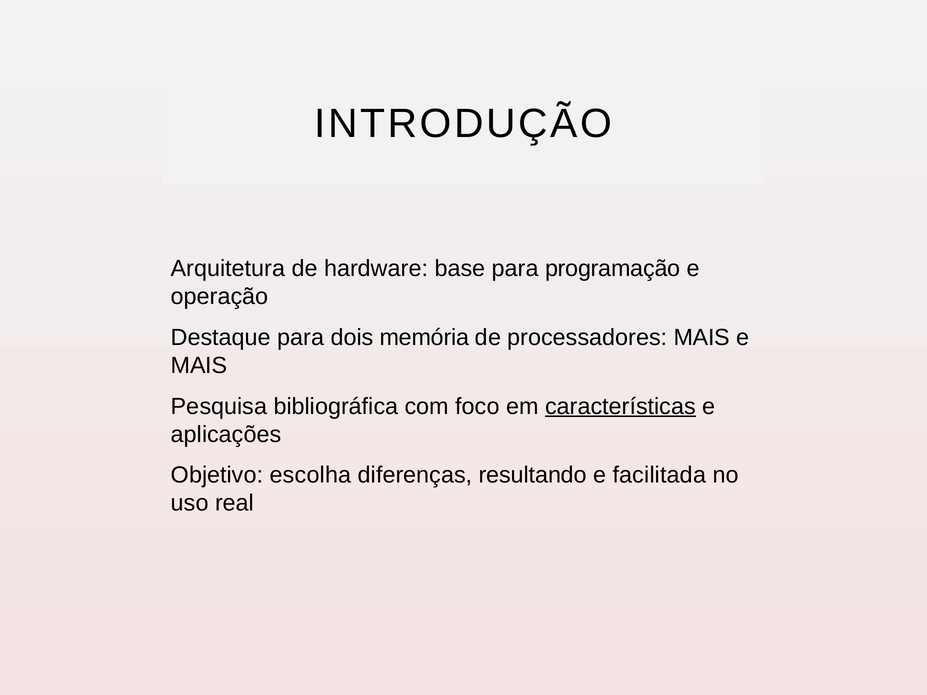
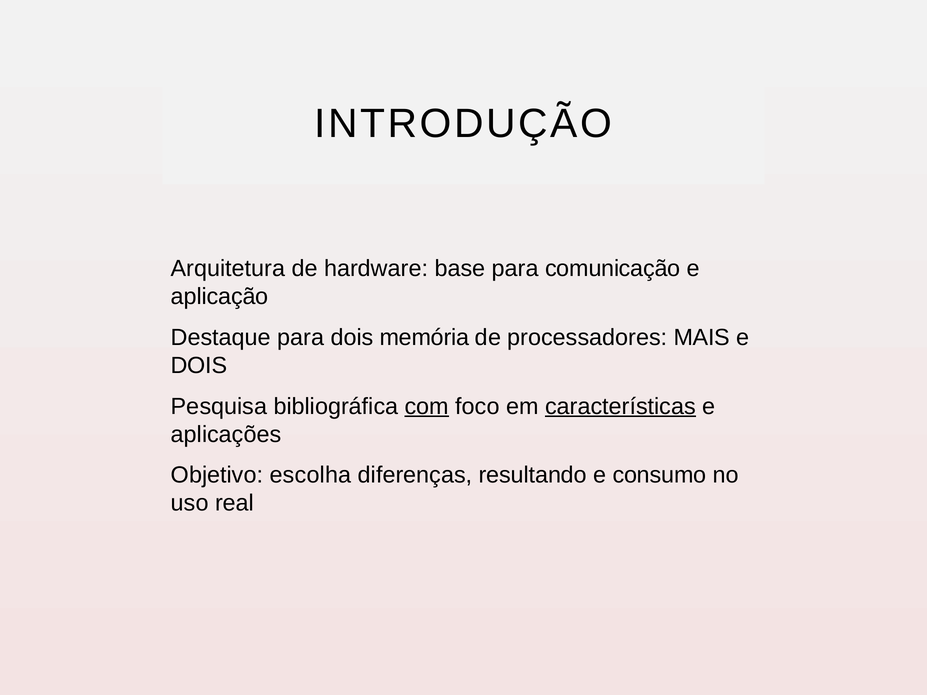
programação: programação -> comunicação
operação: operação -> aplicação
MAIS at (199, 365): MAIS -> DOIS
com underline: none -> present
facilitada: facilitada -> consumo
